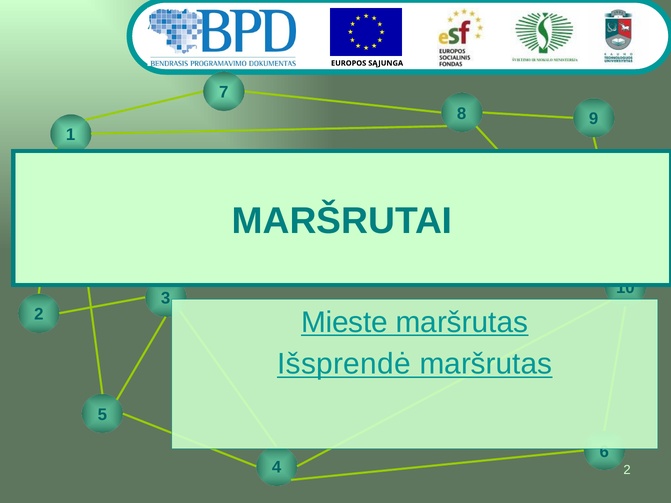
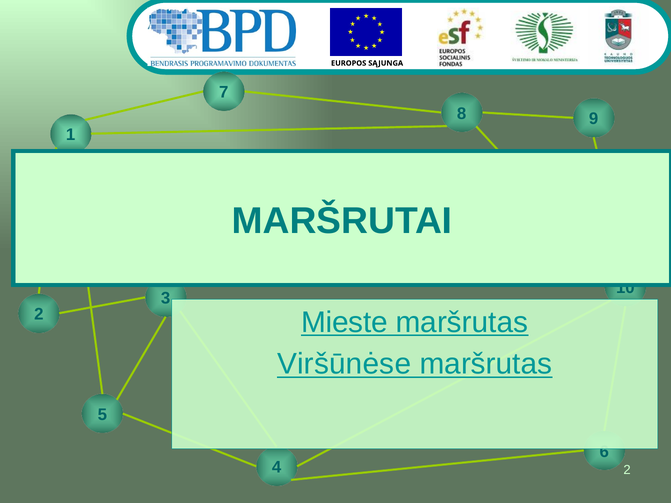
Išsprendė: Išsprendė -> Viršūnėse
